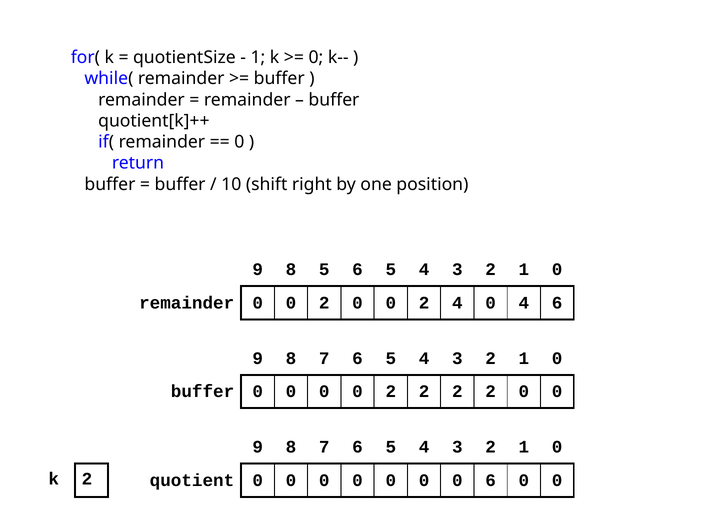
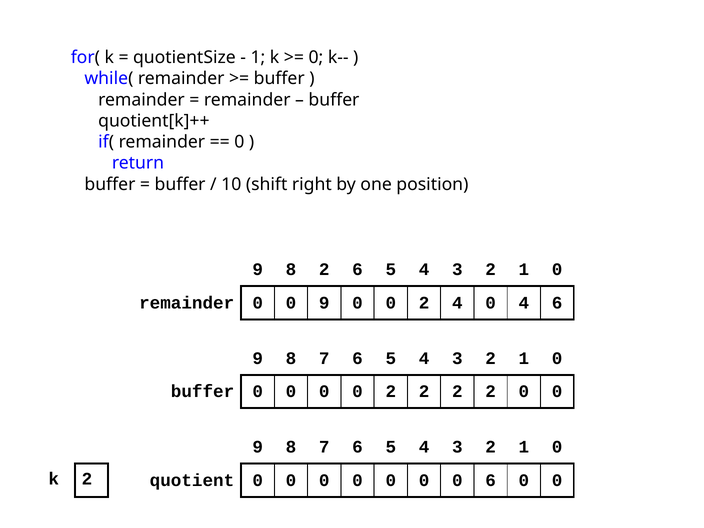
8 5: 5 -> 2
remainder 0 0 2: 2 -> 9
